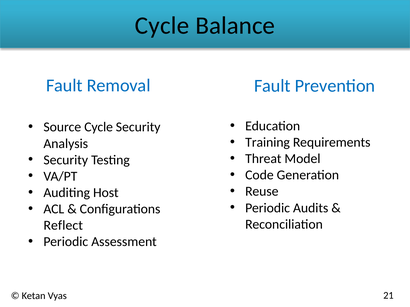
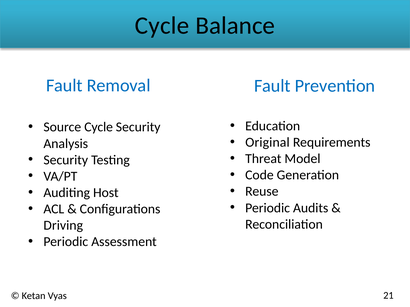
Training: Training -> Original
Reflect: Reflect -> Driving
